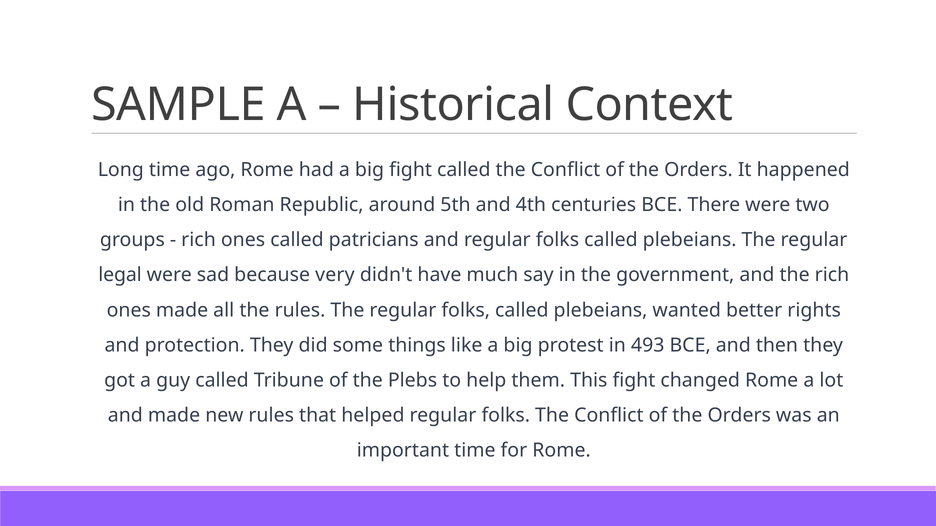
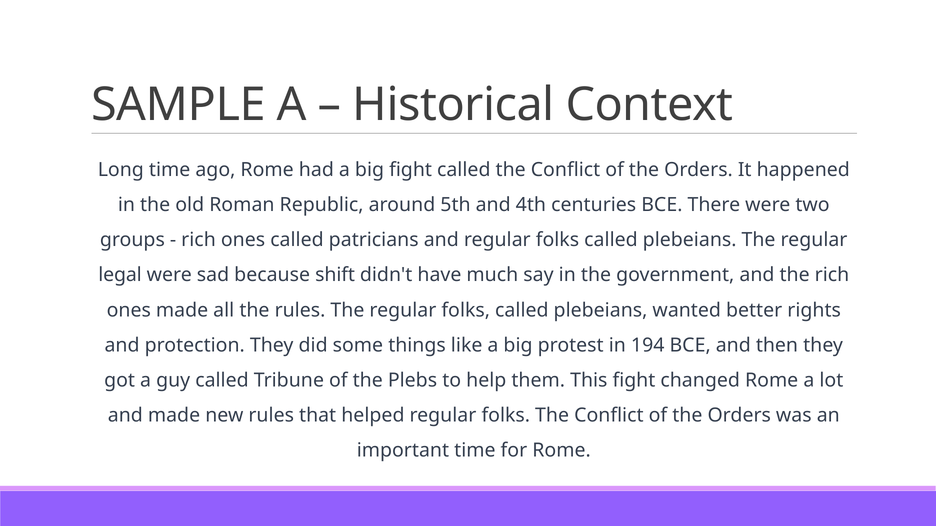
very: very -> shift
493: 493 -> 194
